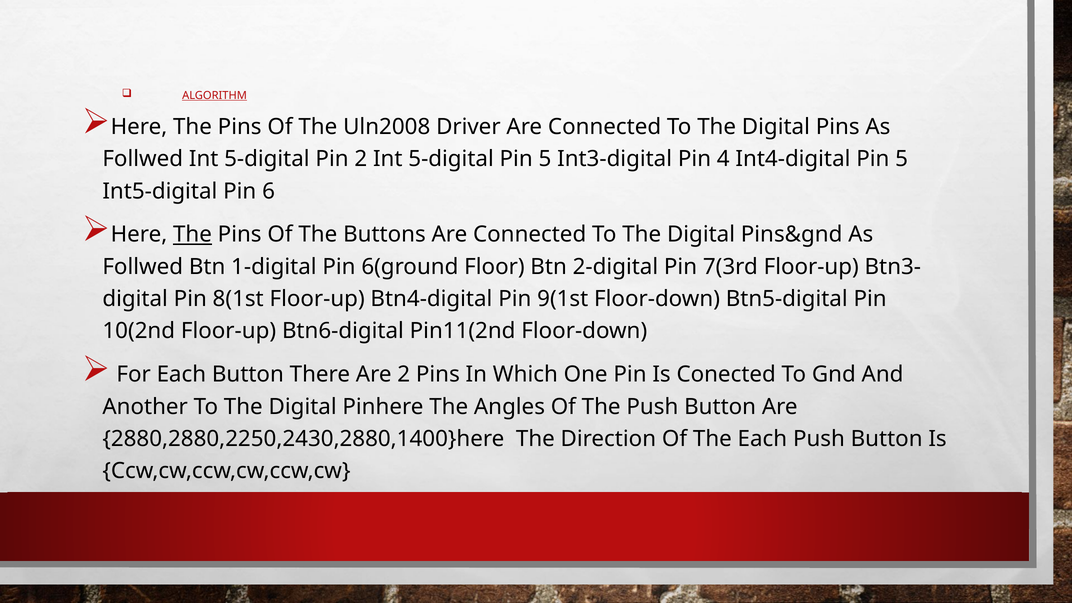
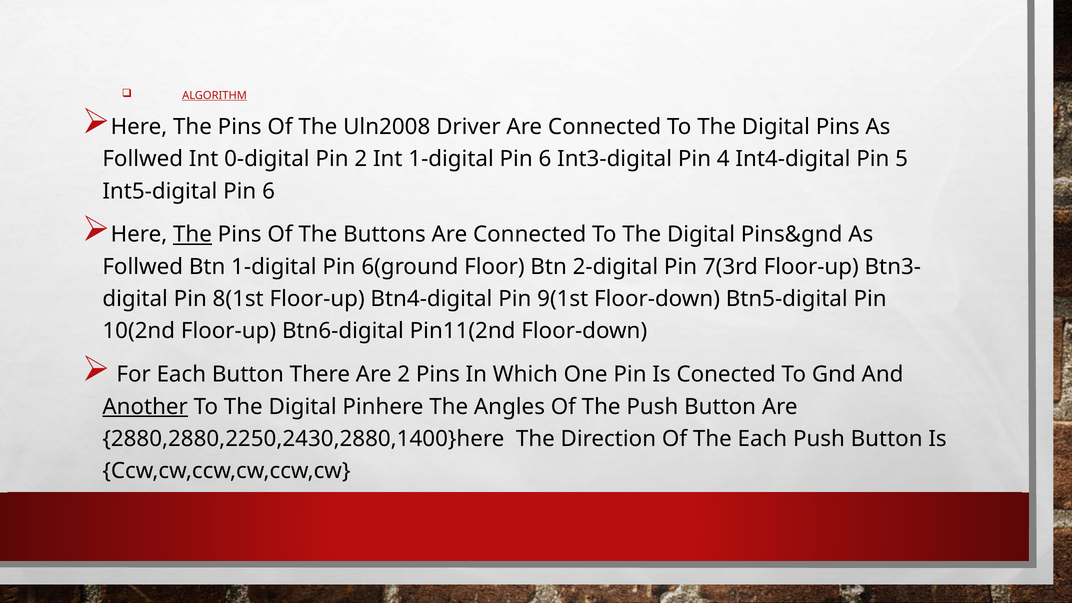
Follwed Int 5-digital: 5-digital -> 0-digital
2 Int 5-digital: 5-digital -> 1-digital
5 at (545, 159): 5 -> 6
Another underline: none -> present
